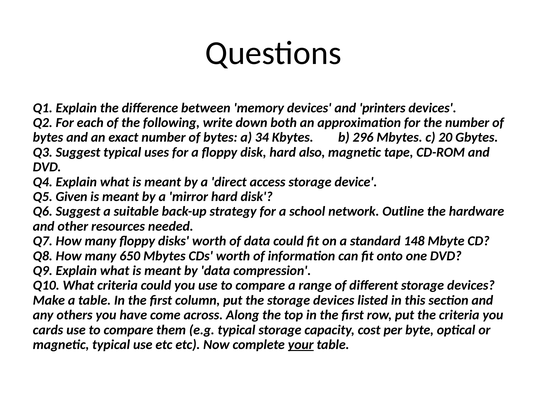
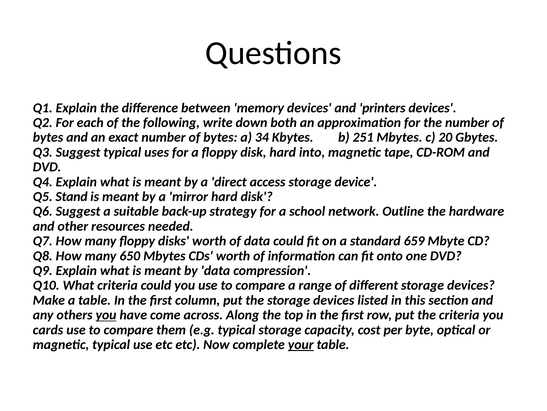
296: 296 -> 251
also: also -> into
Given: Given -> Stand
148: 148 -> 659
you at (106, 314) underline: none -> present
